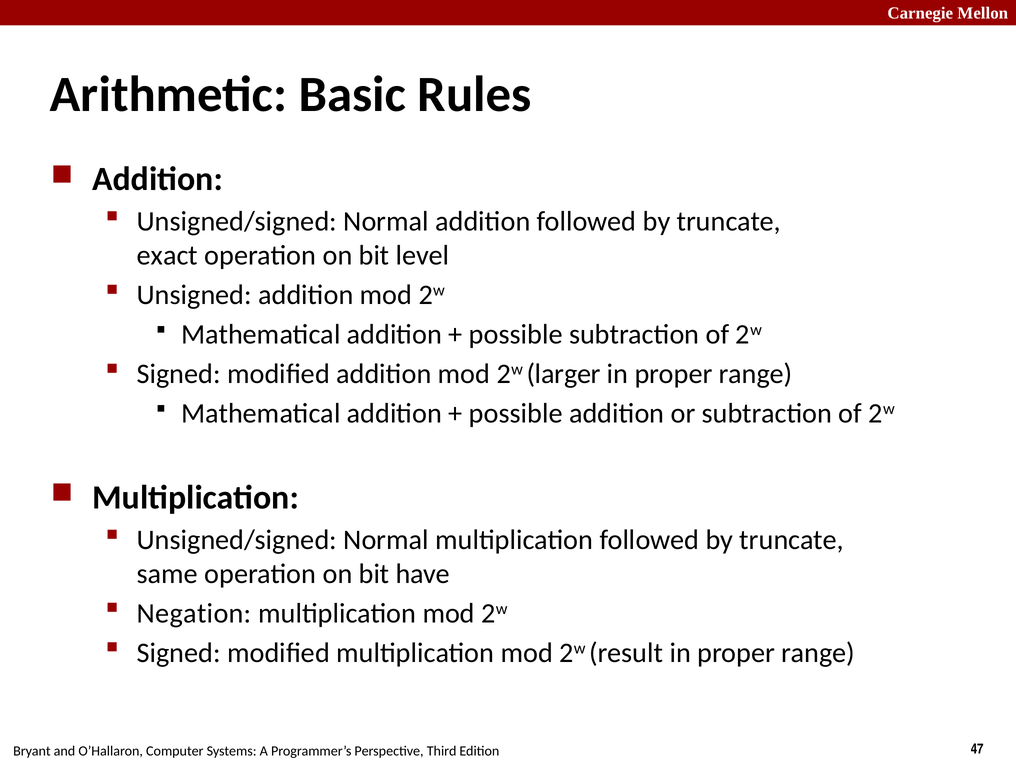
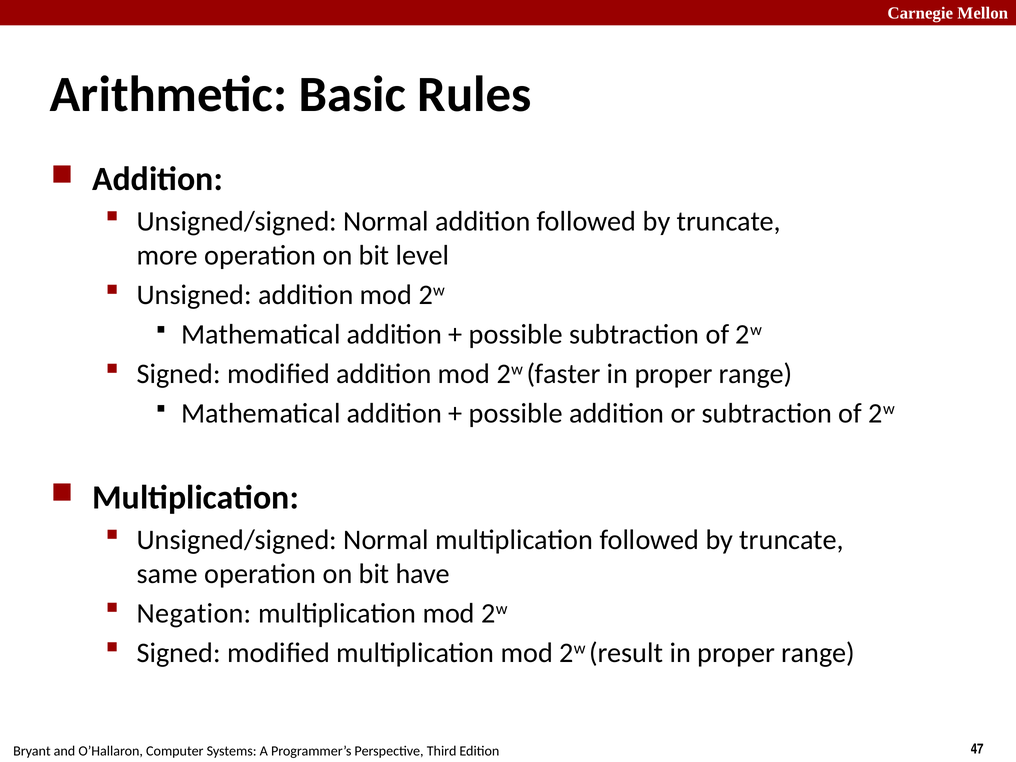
exact: exact -> more
larger: larger -> faster
